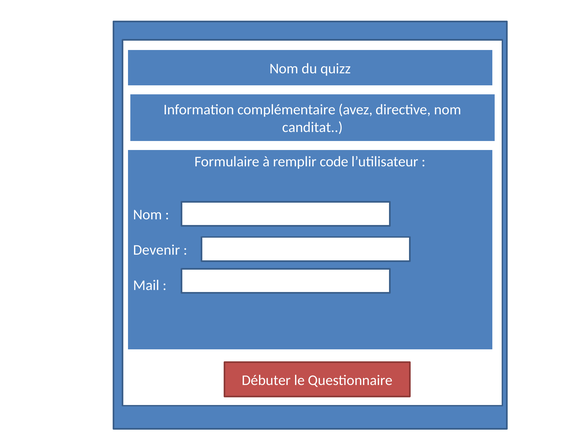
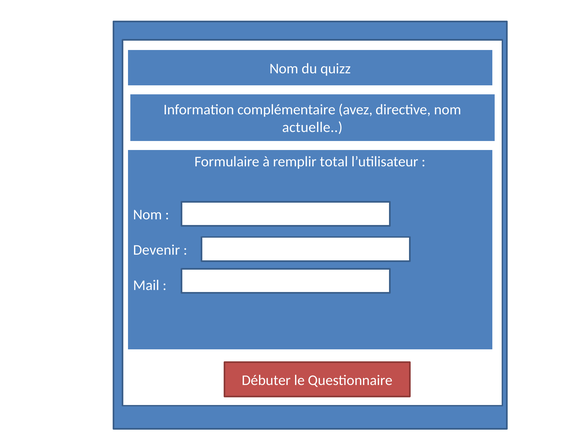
canditat: canditat -> actuelle
code: code -> total
